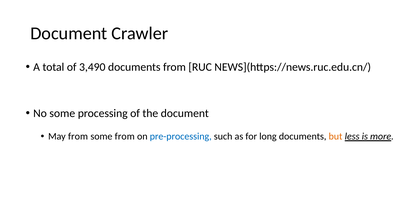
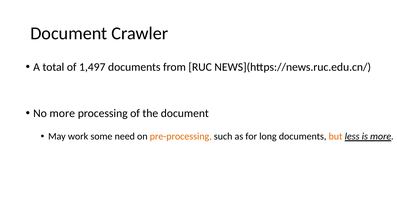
3,490: 3,490 -> 1,497
No some: some -> more
May from: from -> work
some from: from -> need
pre-processing colour: blue -> orange
